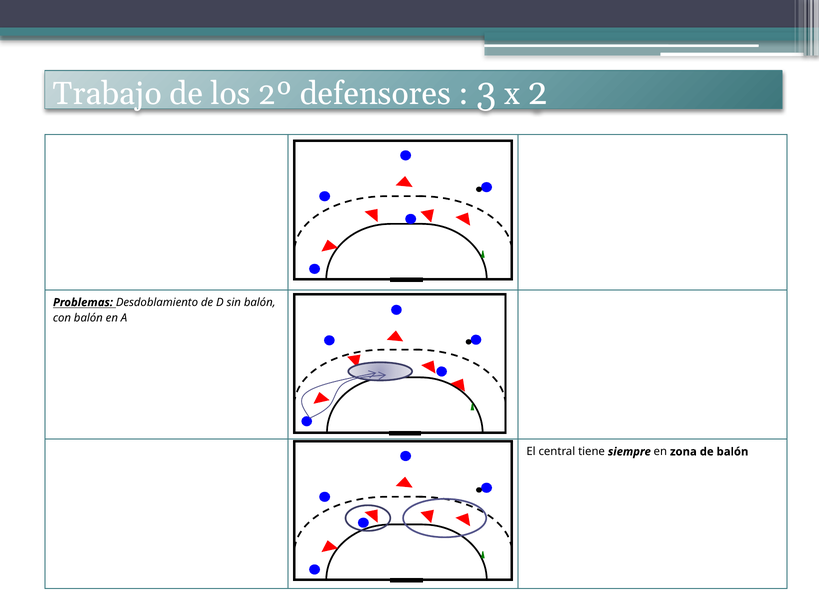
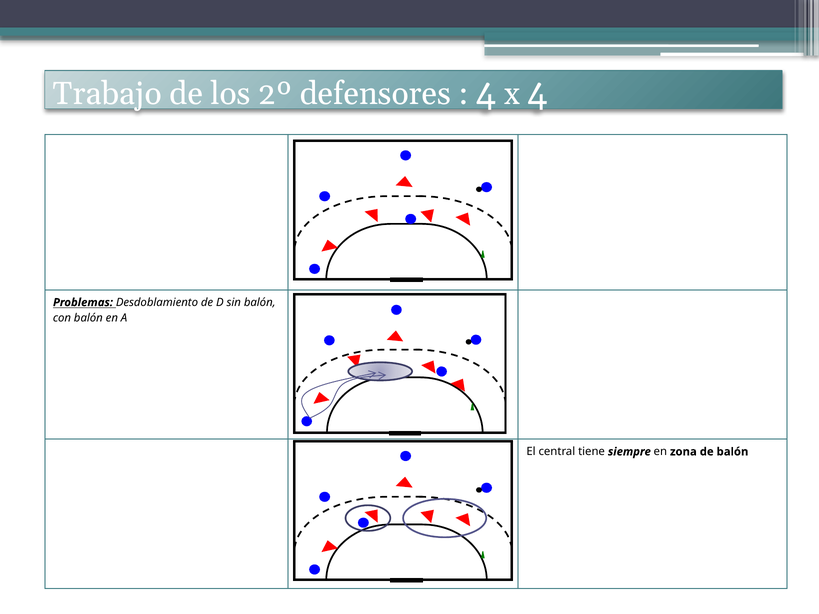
3 at (486, 92): 3 -> 4
x 2: 2 -> 4
